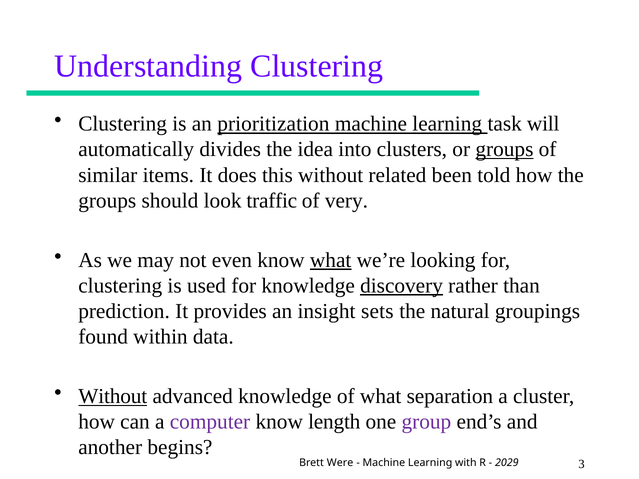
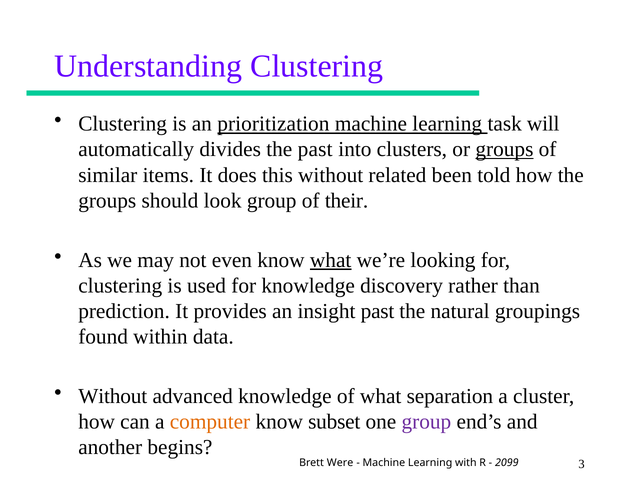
the idea: idea -> past
look traffic: traffic -> group
very: very -> their
discovery underline: present -> none
insight sets: sets -> past
Without at (113, 397) underline: present -> none
computer colour: purple -> orange
length: length -> subset
2029: 2029 -> 2099
